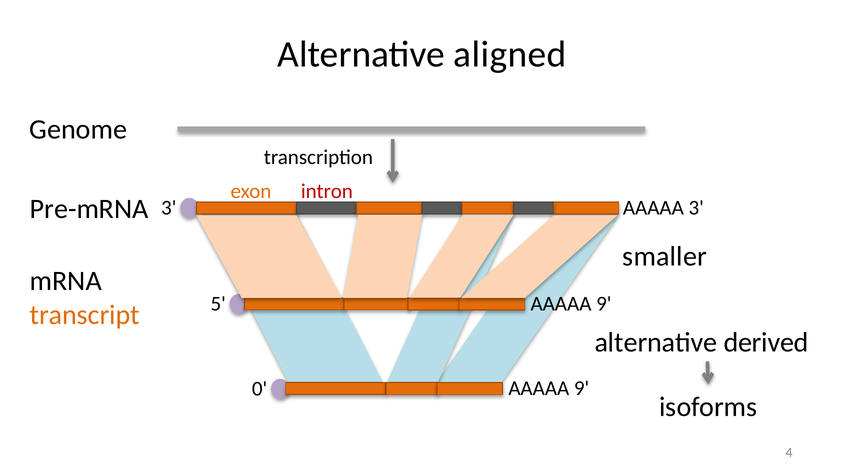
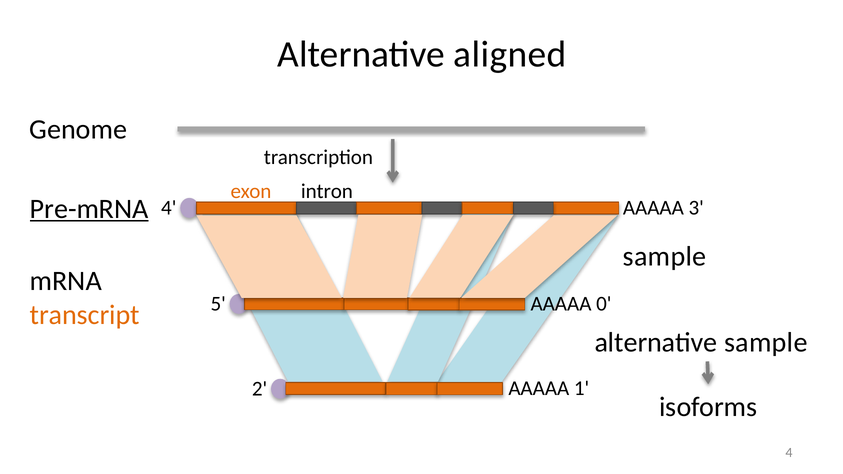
intron colour: red -> black
Pre-mRNA underline: none -> present
3 at (169, 208): 3 -> 4
smaller at (665, 256): smaller -> sample
5 AAAAA 9: 9 -> 0
alternative derived: derived -> sample
0: 0 -> 2
9 at (582, 389): 9 -> 1
